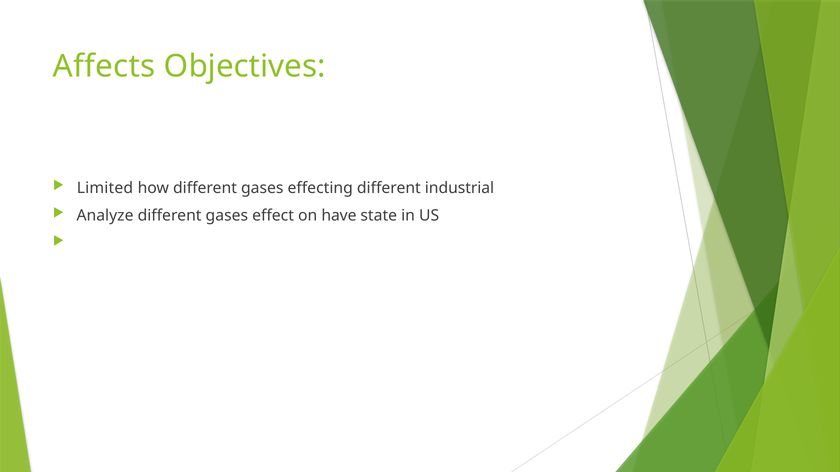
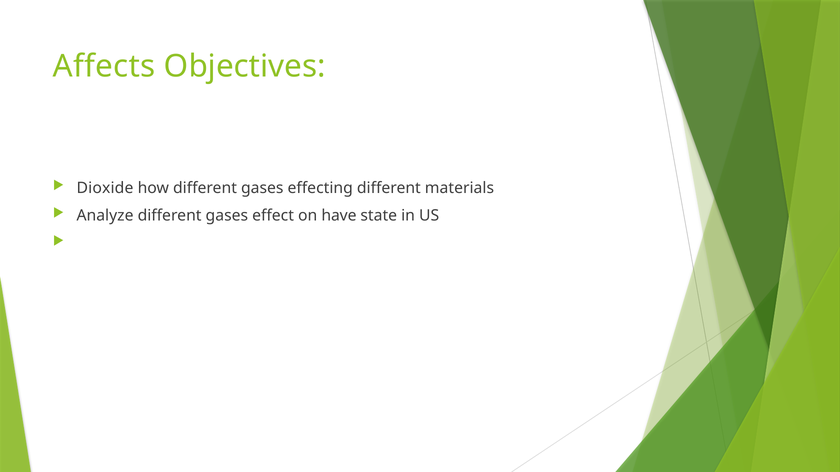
Limited: Limited -> Dioxide
industrial: industrial -> materials
